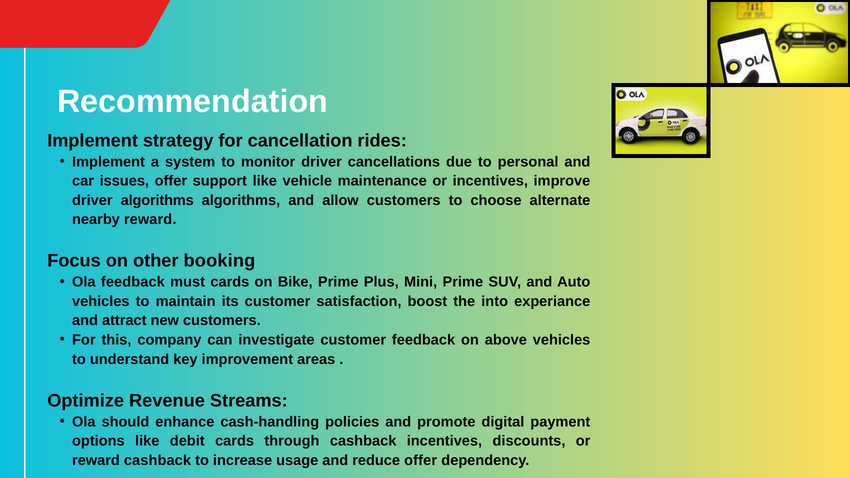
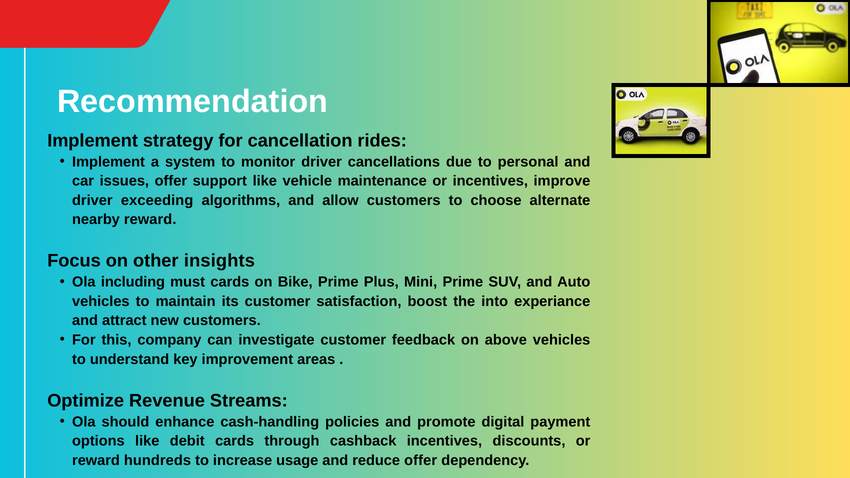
driver algorithms: algorithms -> exceeding
booking: booking -> insights
Ola feedback: feedback -> including
reward cashback: cashback -> hundreds
